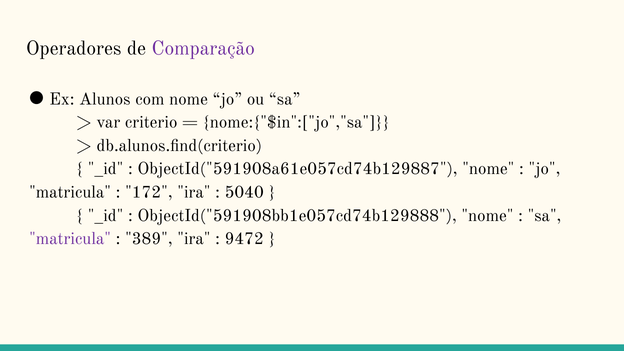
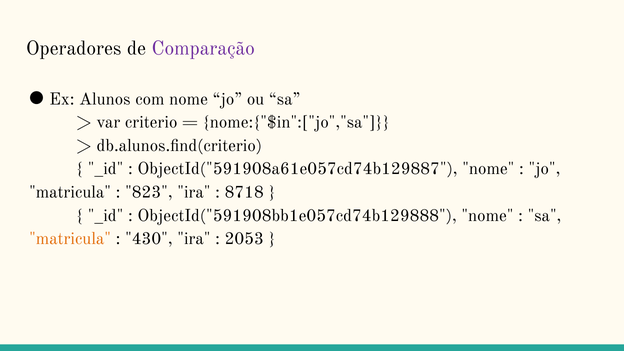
172: 172 -> 823
5040: 5040 -> 8718
matricula at (70, 239) colour: purple -> orange
389: 389 -> 430
9472: 9472 -> 2053
